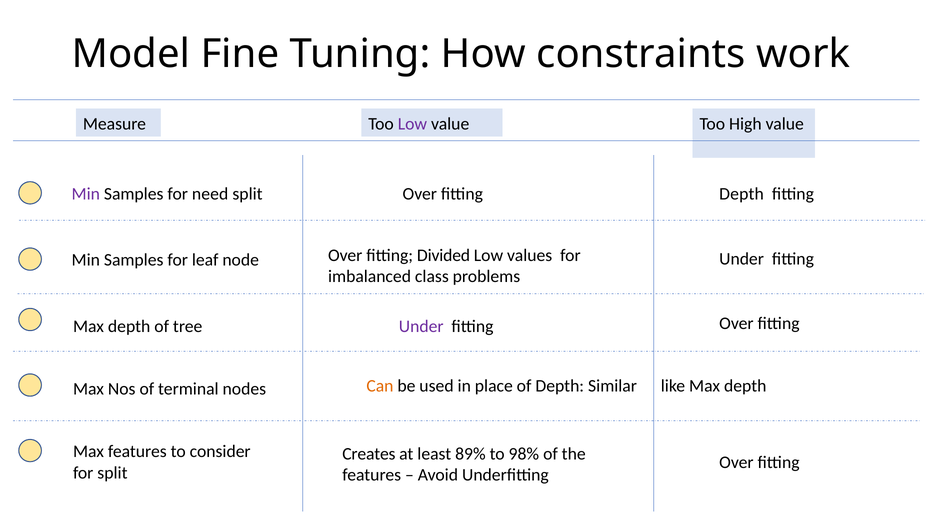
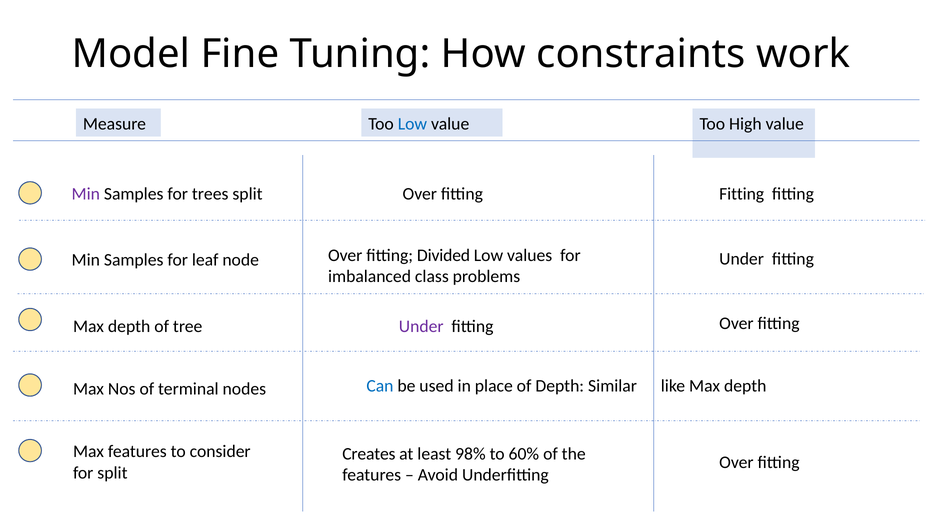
Low at (412, 124) colour: purple -> blue
need: need -> trees
Over fitting Depth: Depth -> Fitting
Can colour: orange -> blue
89%: 89% -> 98%
98%: 98% -> 60%
